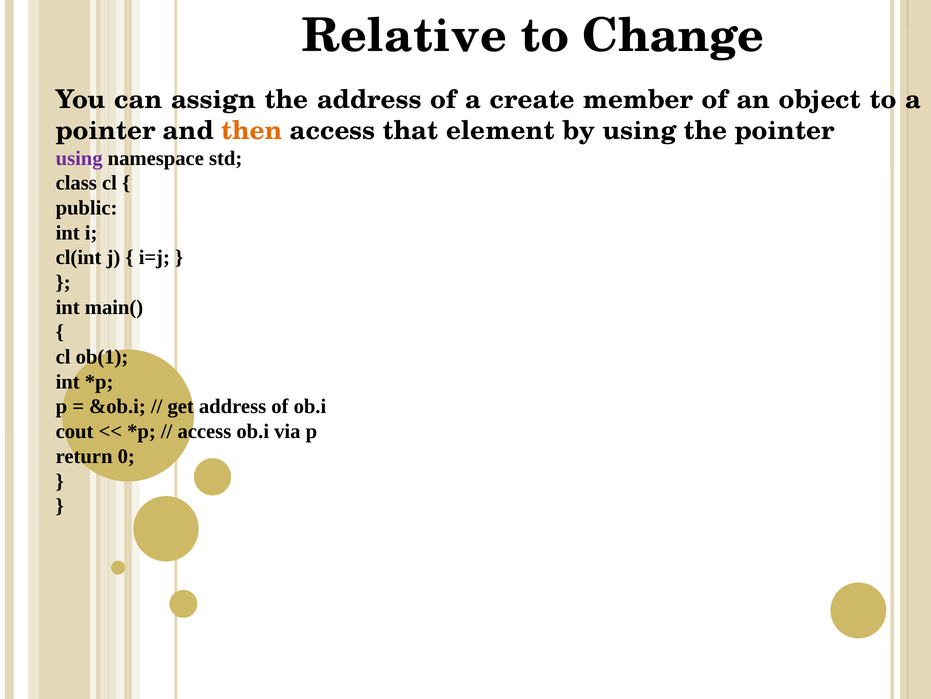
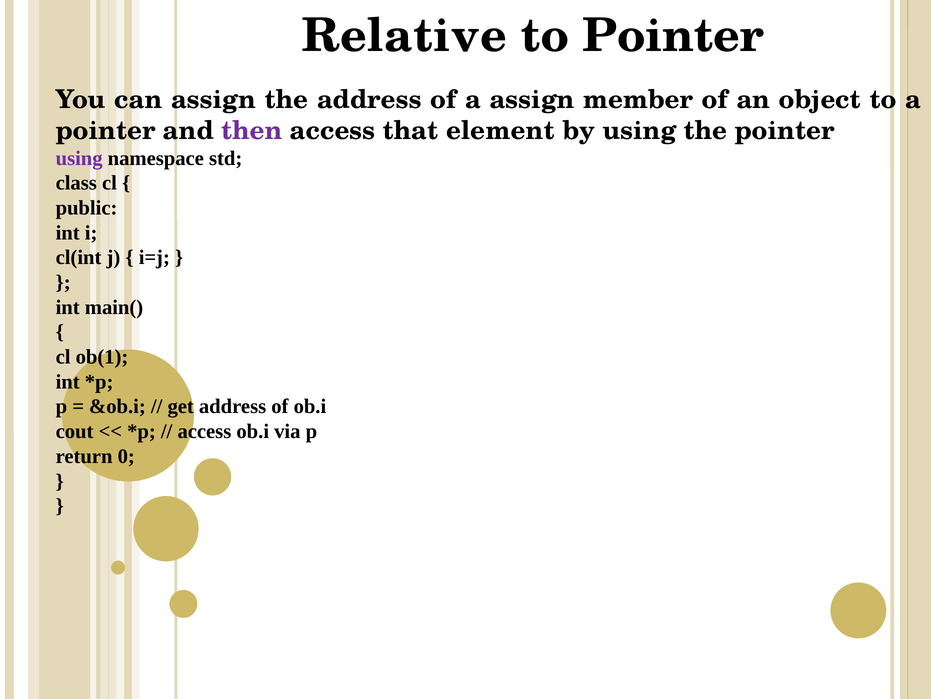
to Change: Change -> Pointer
a create: create -> assign
then colour: orange -> purple
